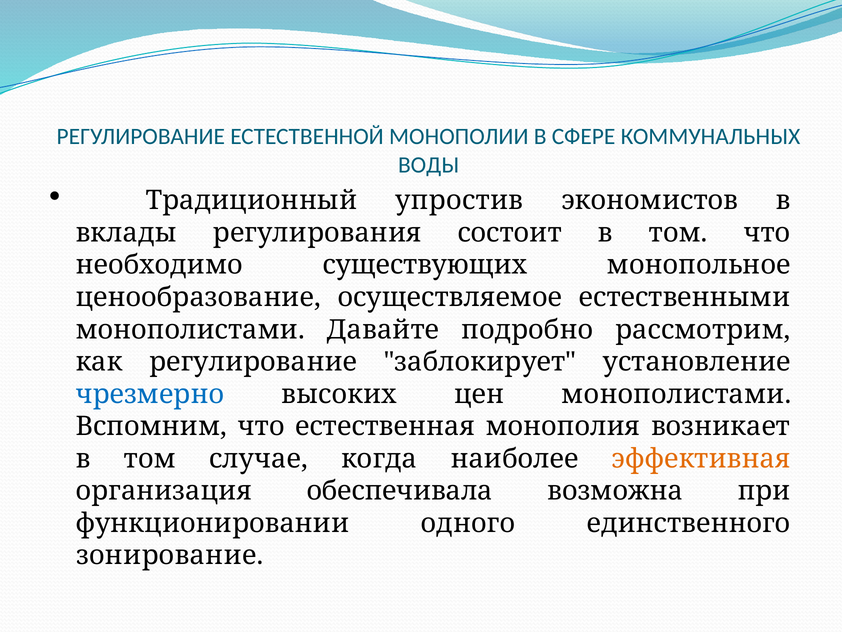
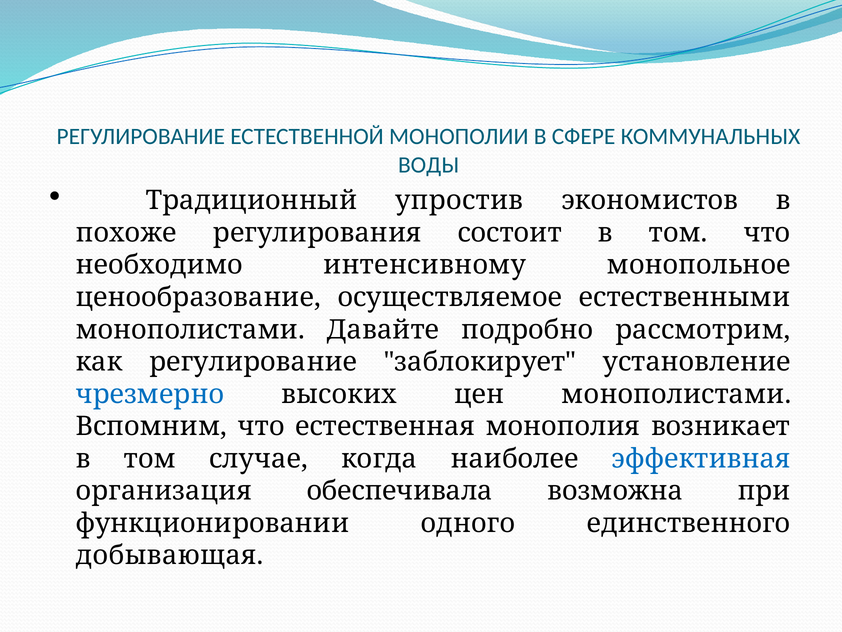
вклады: вклады -> похоже
существующих: существующих -> интенсивному
эффективная colour: orange -> blue
зонирование: зонирование -> добывающая
